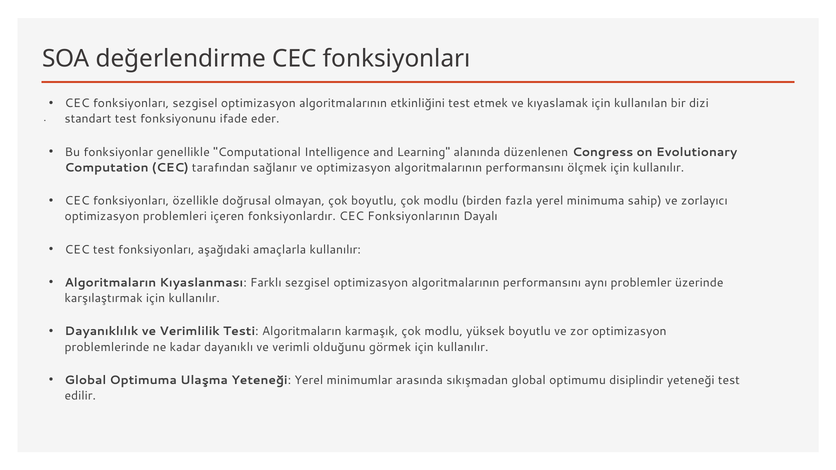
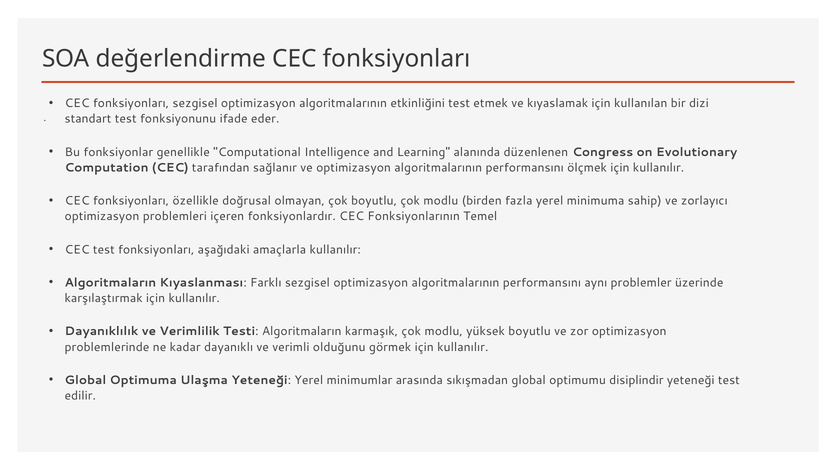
Dayalı: Dayalı -> Temel
